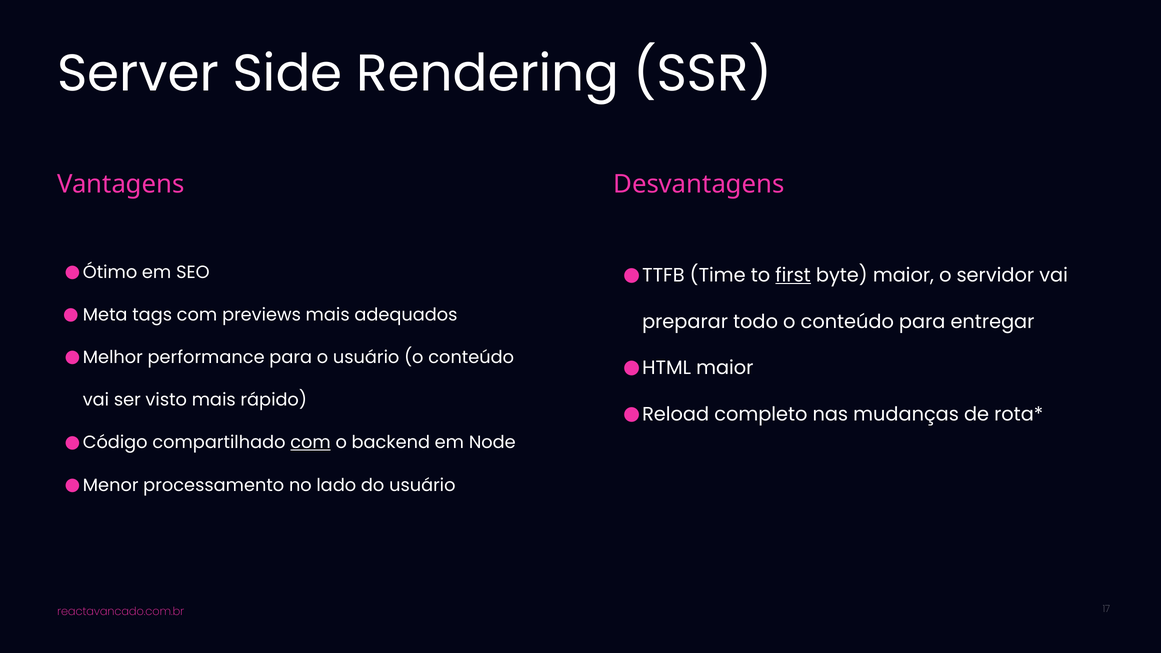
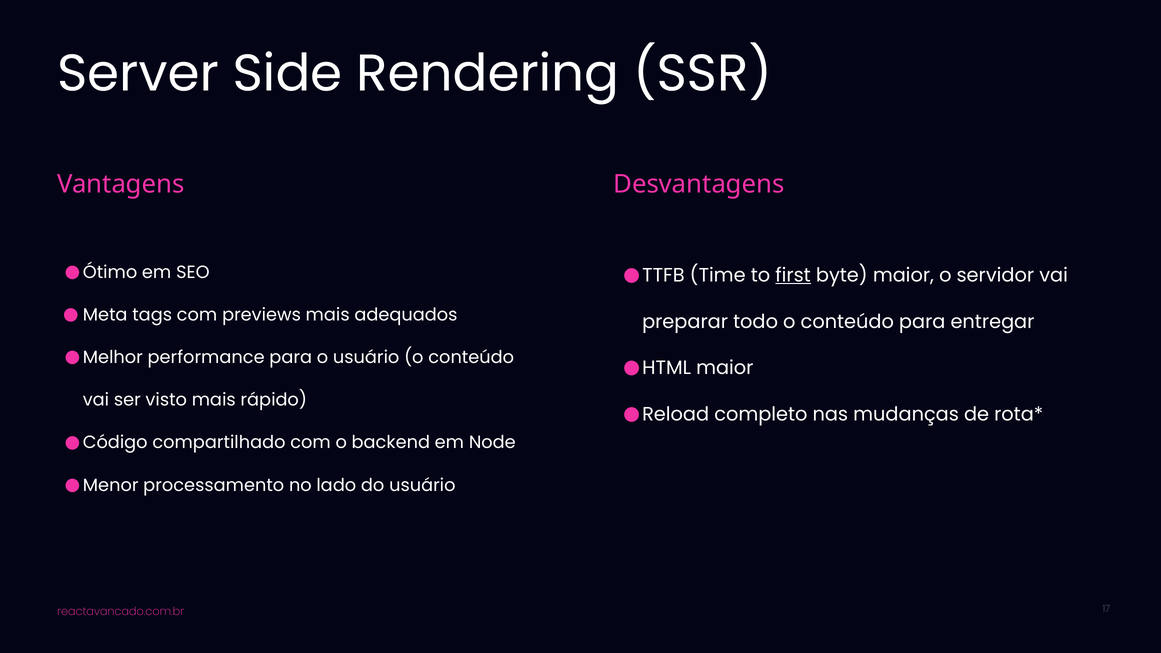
com at (311, 443) underline: present -> none
